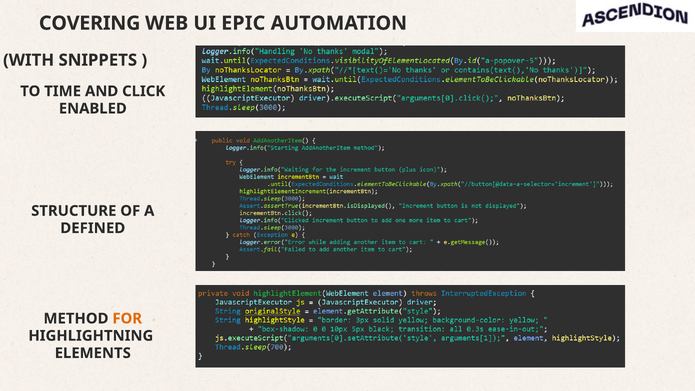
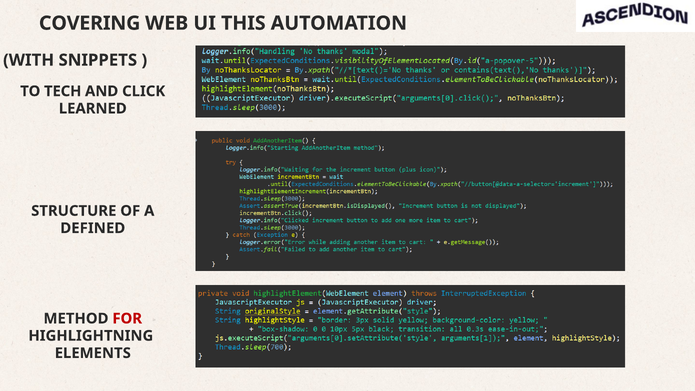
EPIC: EPIC -> THIS
TIME: TIME -> TECH
ENABLED: ENABLED -> LEARNED
FOR colour: orange -> red
